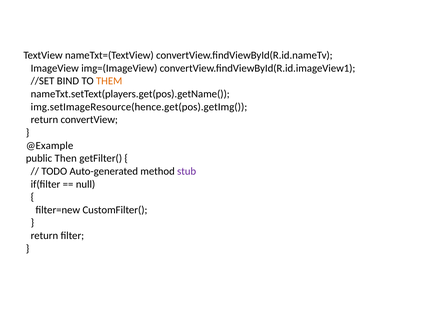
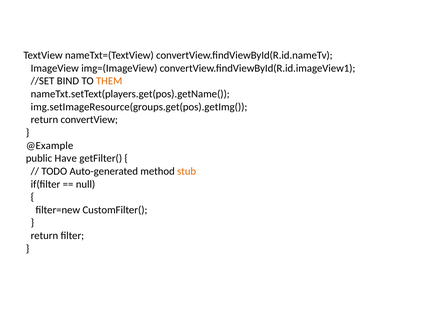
img.setImageResource(hence.get(pos).getImg(: img.setImageResource(hence.get(pos).getImg( -> img.setImageResource(groups.get(pos).getImg(
Then: Then -> Have
stub colour: purple -> orange
